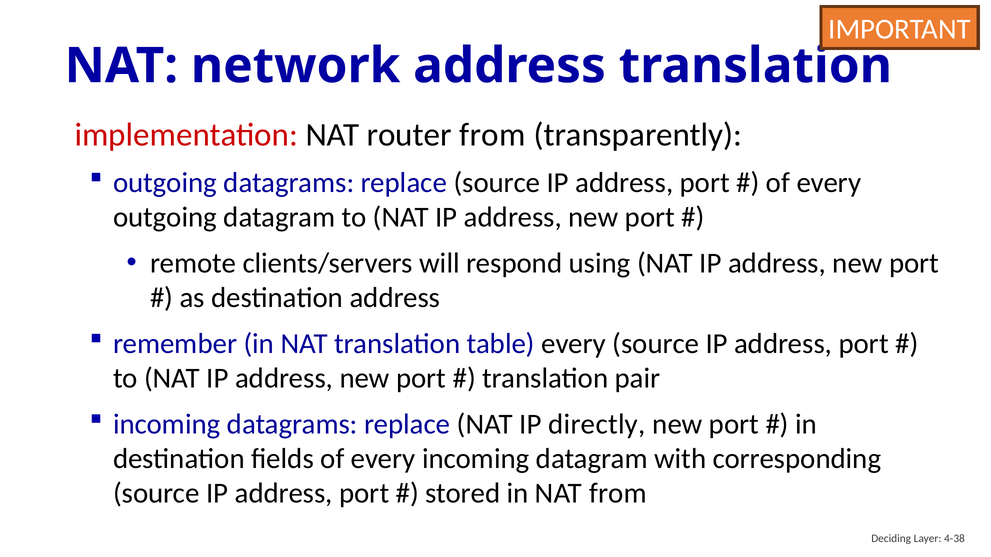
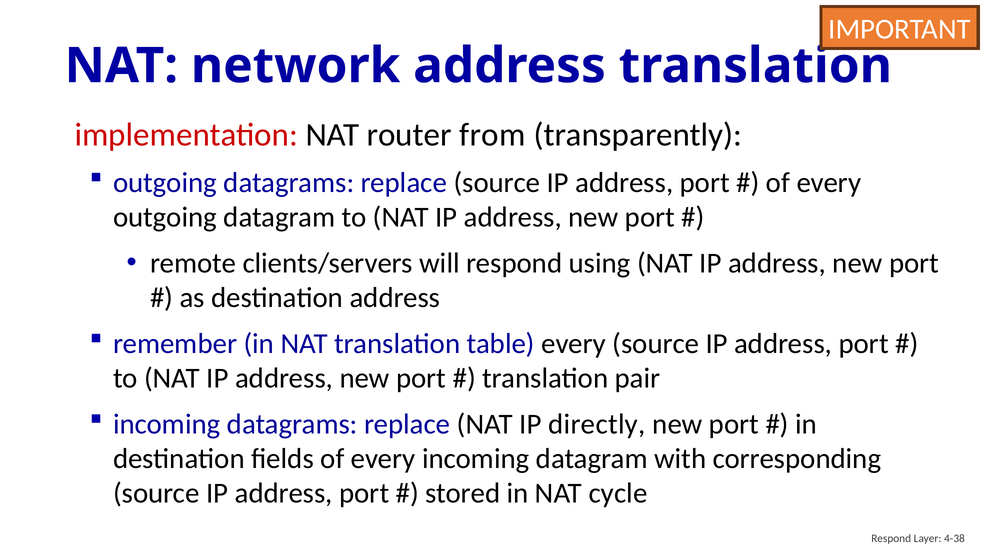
NAT from: from -> cycle
Deciding at (891, 539): Deciding -> Respond
